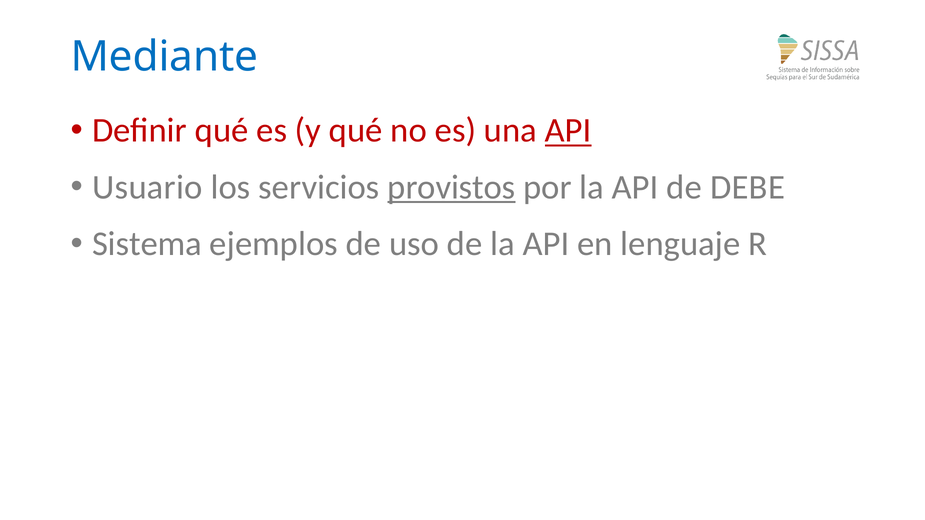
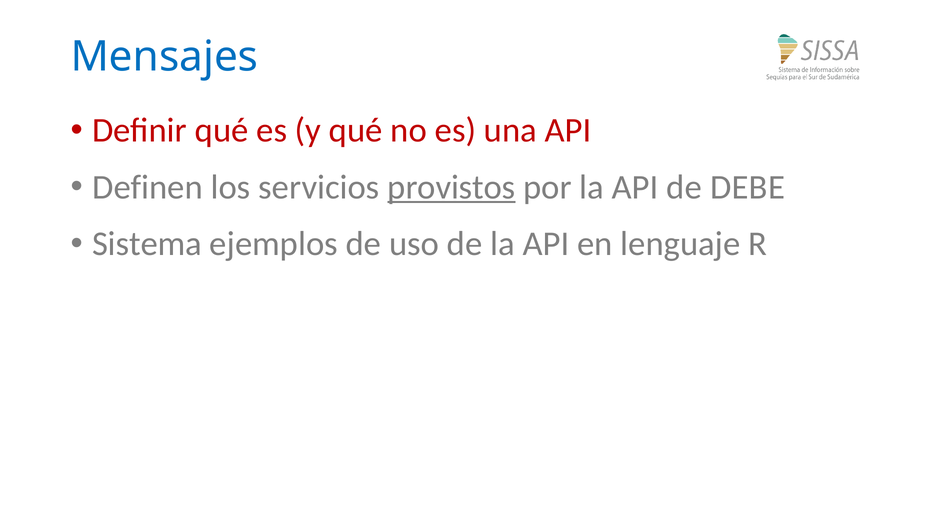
Mediante: Mediante -> Mensajes
API at (568, 130) underline: present -> none
Usuario: Usuario -> Definen
